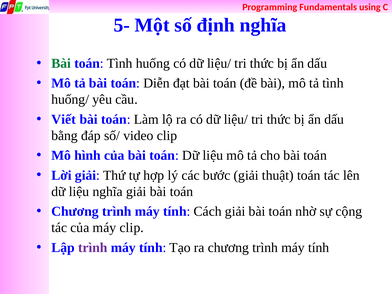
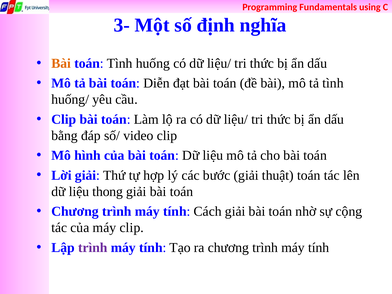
5-: 5- -> 3-
Bài at (61, 63) colour: green -> orange
Viết at (64, 119): Viết -> Clip
liệu nghĩa: nghĩa -> thong
